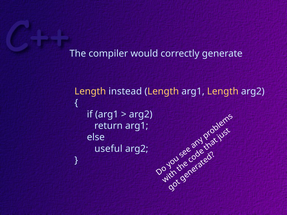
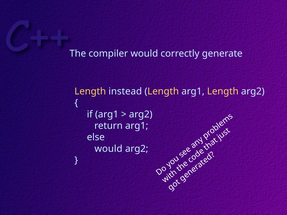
useful at (108, 149): useful -> would
